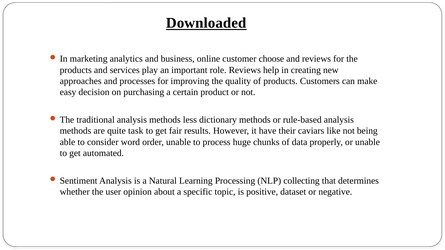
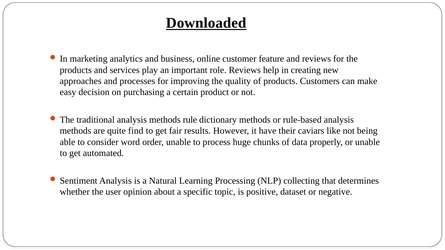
choose: choose -> feature
less: less -> rule
task: task -> find
